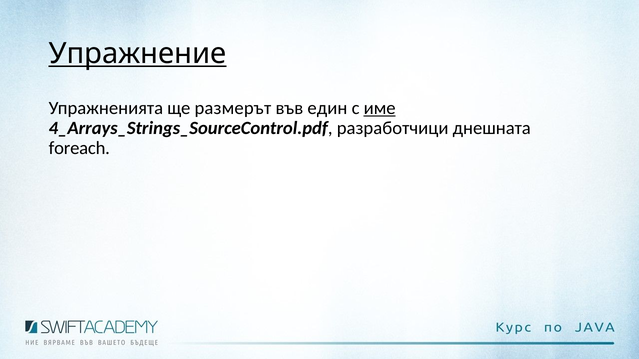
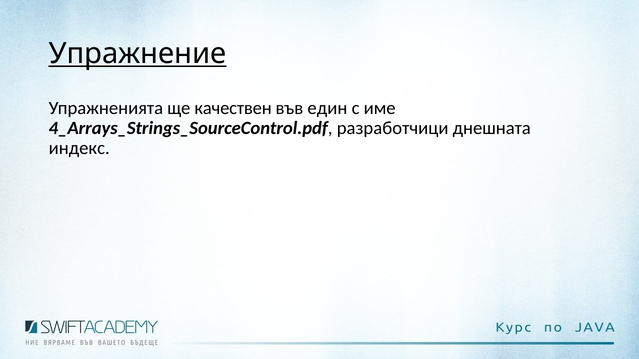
размерът: размерът -> качествен
име underline: present -> none
foreach: foreach -> индекс
